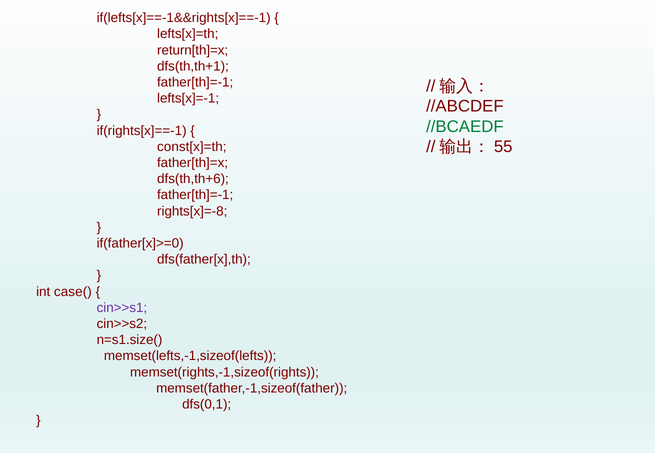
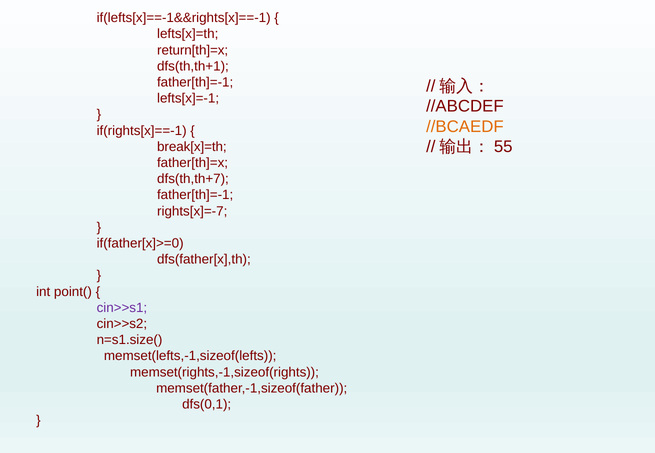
//BCAEDF colour: green -> orange
const[x]=th: const[x]=th -> break[x]=th
dfs(th,th+6: dfs(th,th+6 -> dfs(th,th+7
rights[x]=-8: rights[x]=-8 -> rights[x]=-7
case(: case( -> point(
